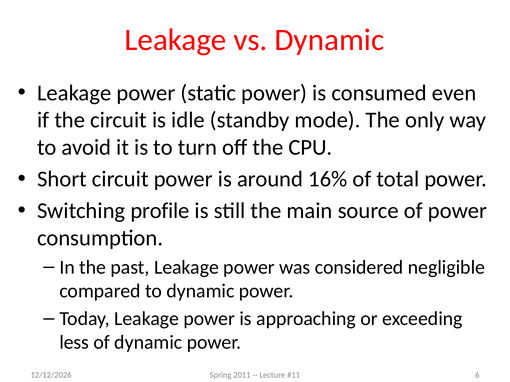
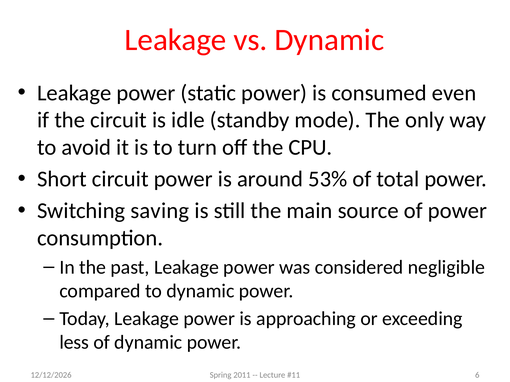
16%: 16% -> 53%
profile: profile -> saving
